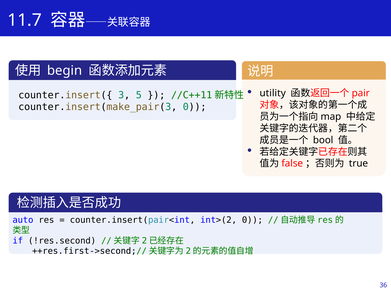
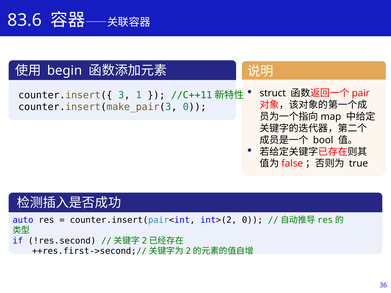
11.7: 11.7 -> 83.6
utility: utility -> struct
5: 5 -> 1
